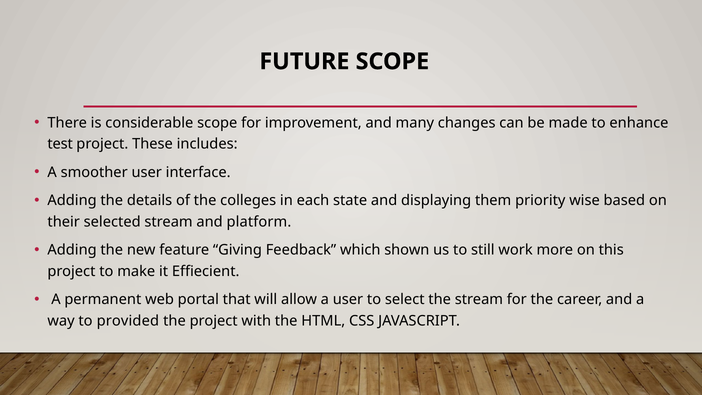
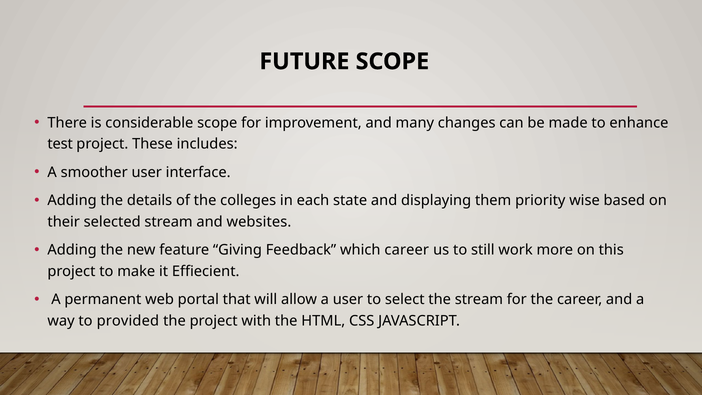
platform: platform -> websites
which shown: shown -> career
